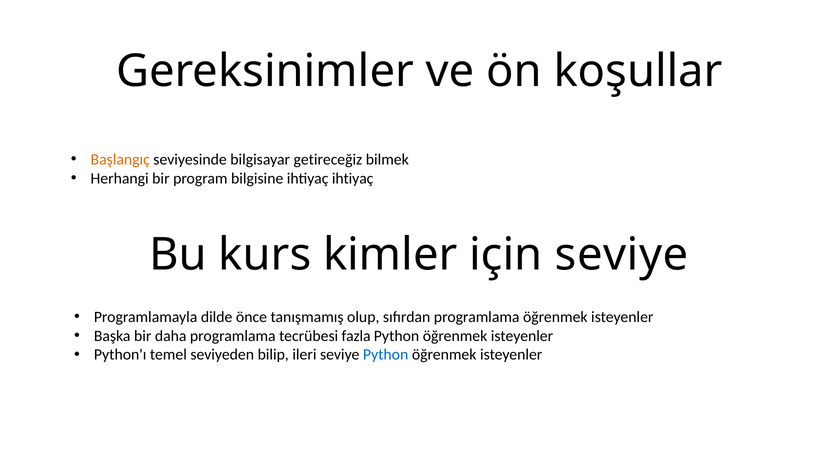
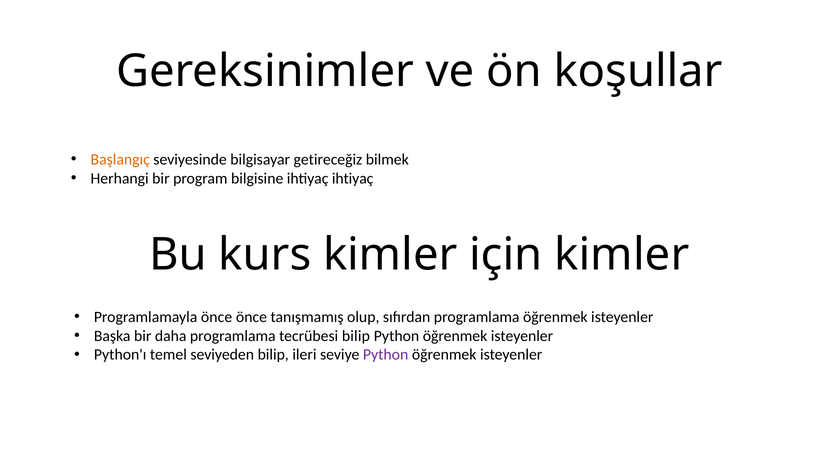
için seviye: seviye -> kimler
Programlamayla dilde: dilde -> önce
tecrübesi fazla: fazla -> bilip
Python at (386, 355) colour: blue -> purple
